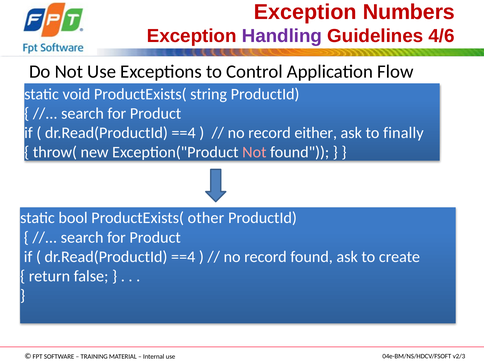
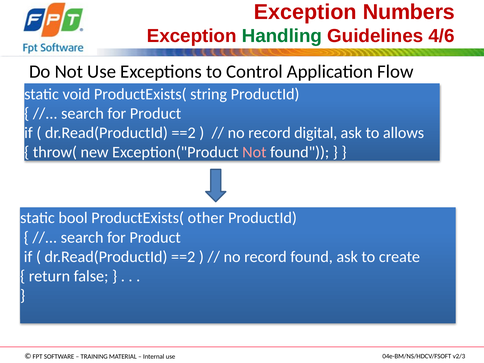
Handling colour: purple -> green
==4 at (184, 133): ==4 -> ==2
either: either -> digital
finally: finally -> allows
==4 at (183, 257): ==4 -> ==2
